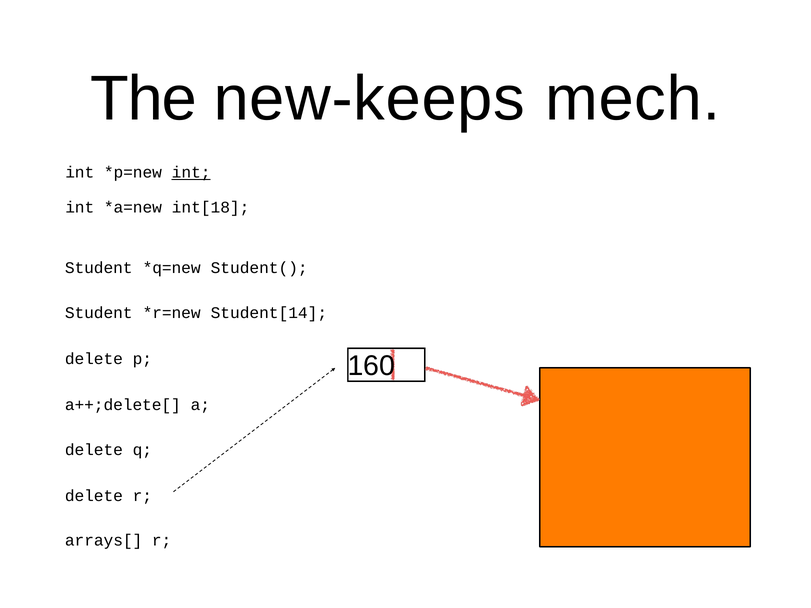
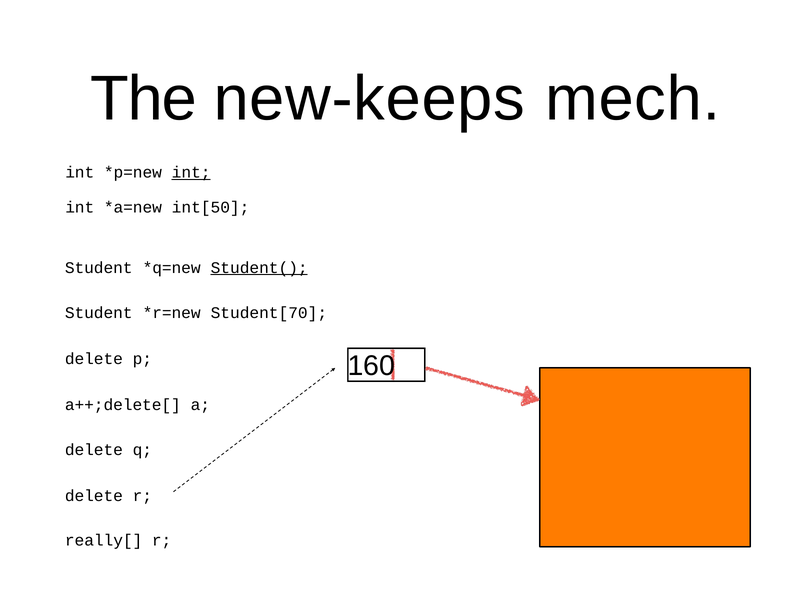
int[18: int[18 -> int[50
Student( underline: none -> present
Student[14: Student[14 -> Student[70
arrays[: arrays[ -> really[
